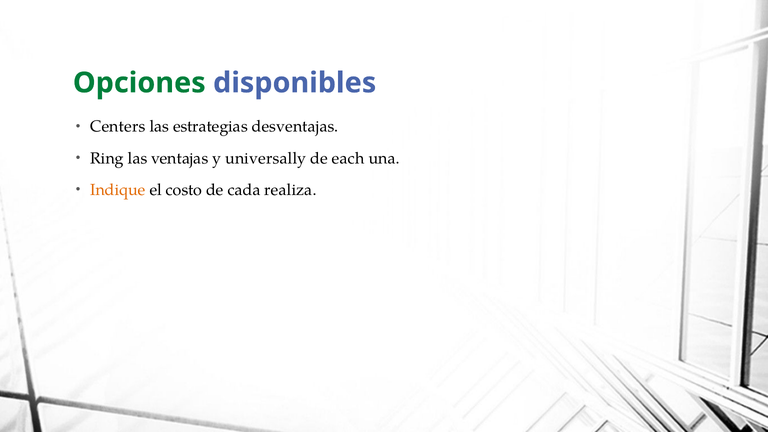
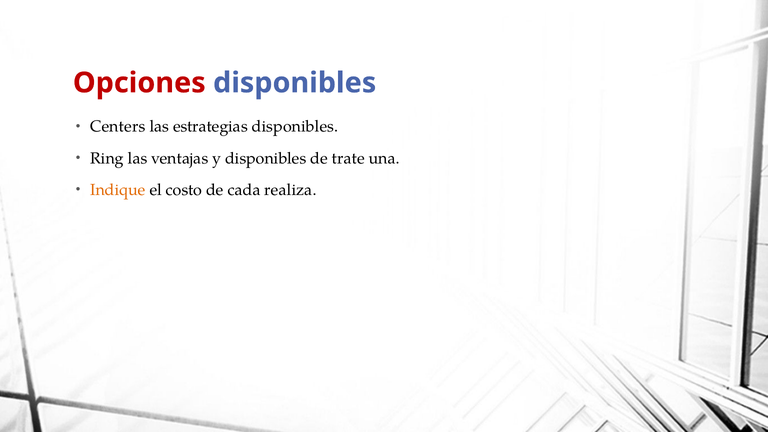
Opciones colour: green -> red
estrategias desventajas: desventajas -> disponibles
y universally: universally -> disponibles
each: each -> trate
